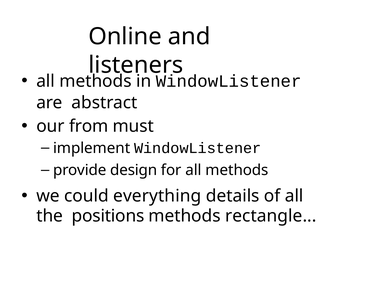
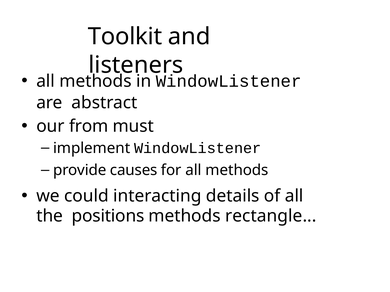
Online: Online -> Toolkit
design: design -> causes
everything: everything -> interacting
